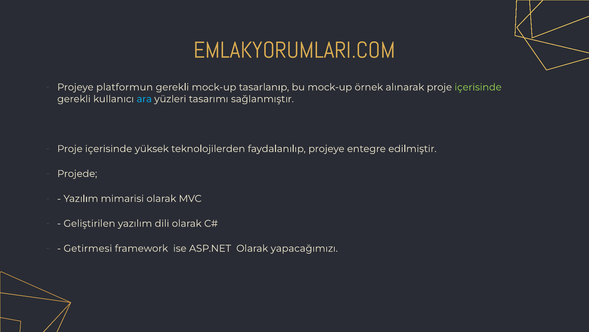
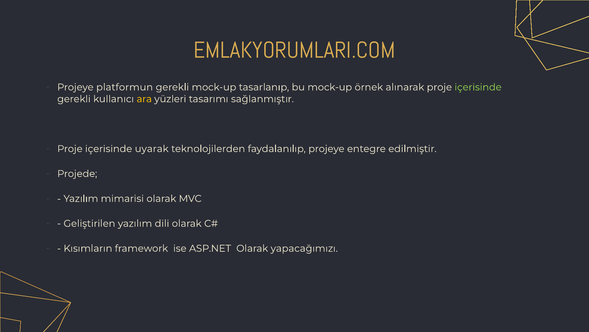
ara colour: light blue -> yellow
yüksek: yüksek -> uyarak
Getirmesi: Getirmesi -> Kısımların
